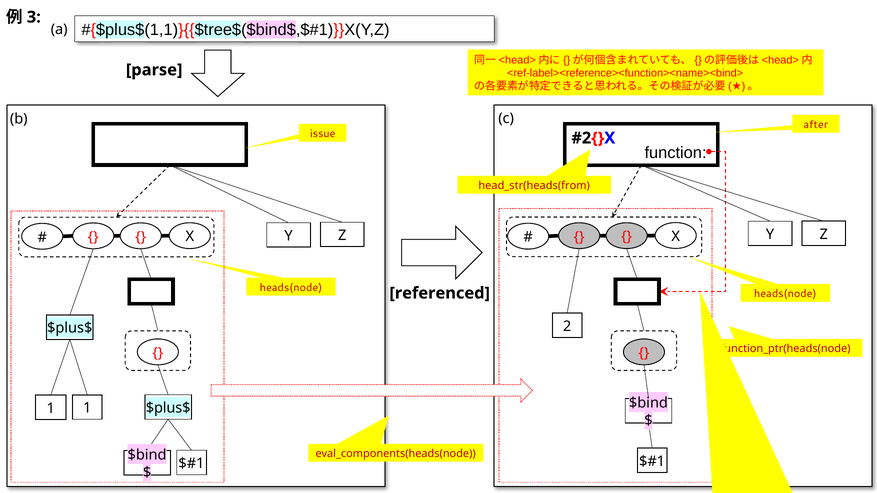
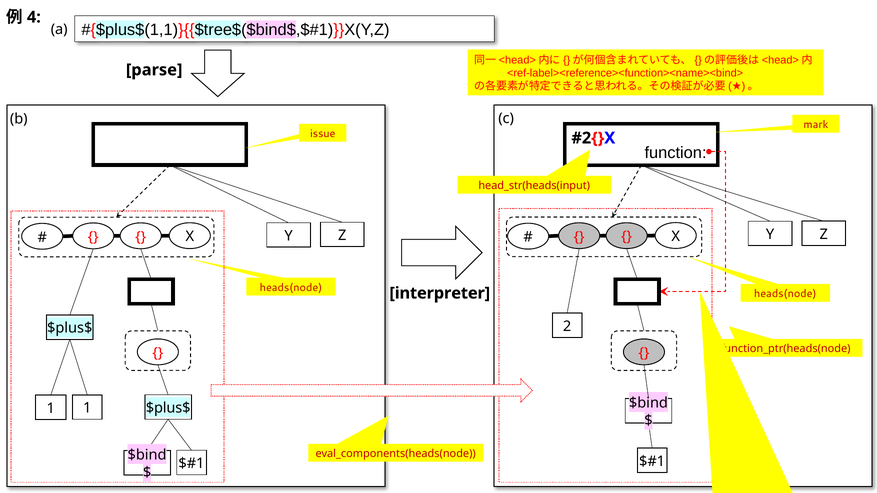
3: 3 -> 4
after: after -> mark
head_str(heads(from: head_str(heads(from -> head_str(heads(input
referenced: referenced -> interpreter
